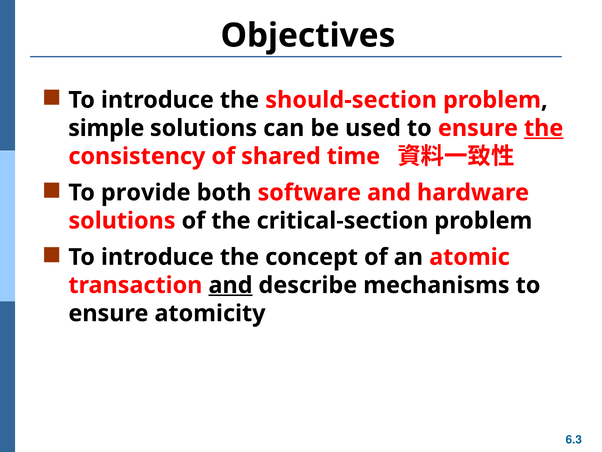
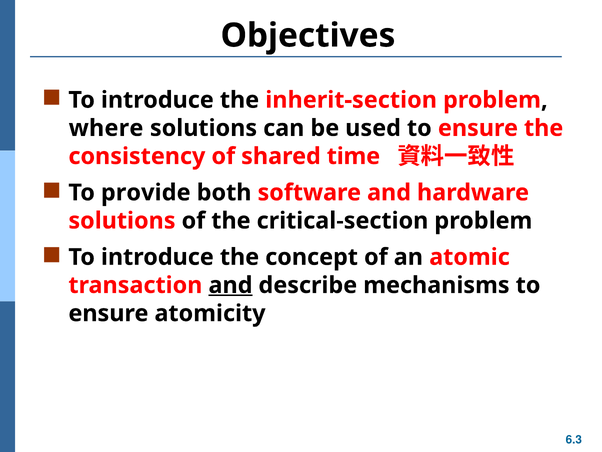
should-section: should-section -> inherit-section
simple: simple -> where
the at (544, 128) underline: present -> none
